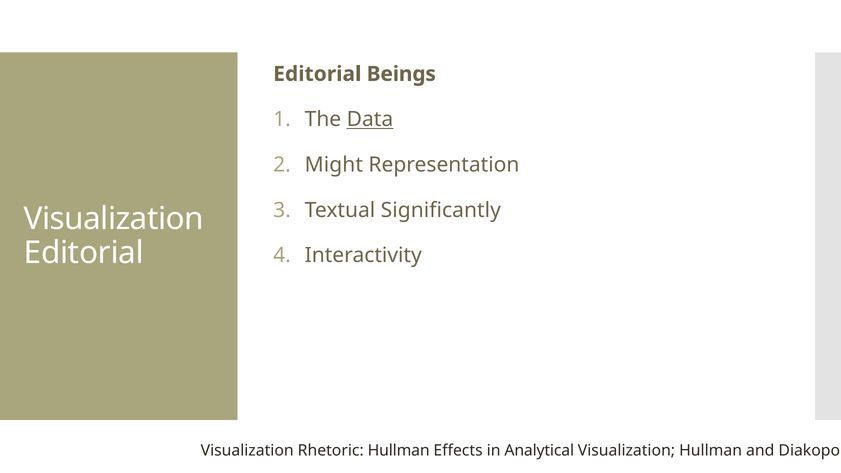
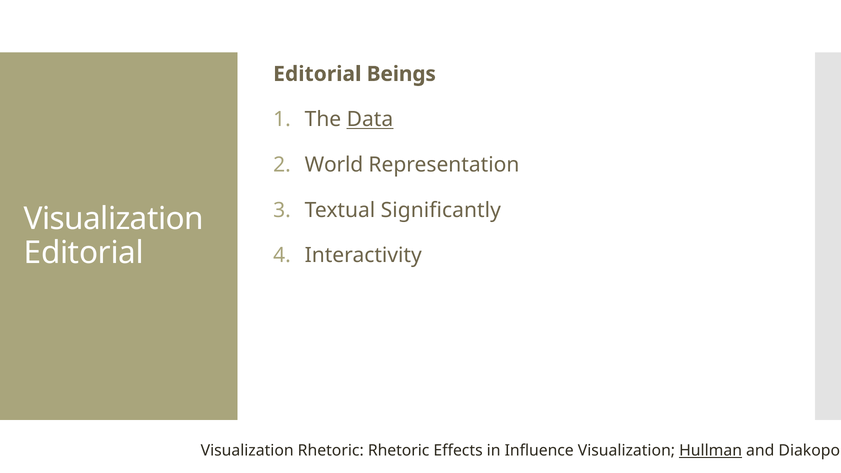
Might: Might -> World
Rhetoric Hullman: Hullman -> Rhetoric
Analytical: Analytical -> Influence
Hullman at (711, 451) underline: none -> present
